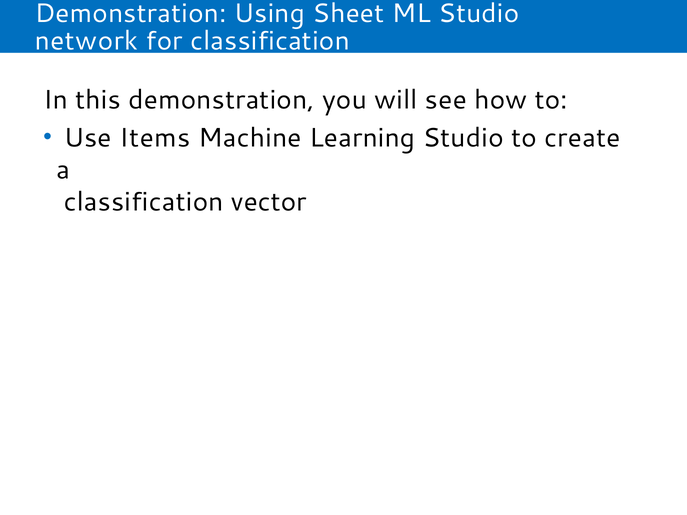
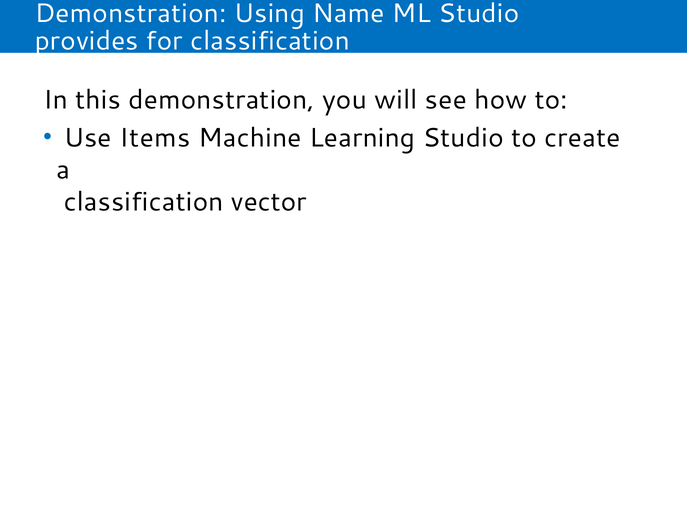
Sheet: Sheet -> Name
network: network -> provides
